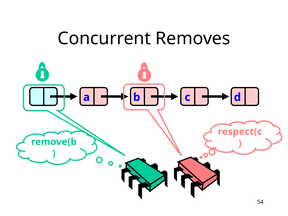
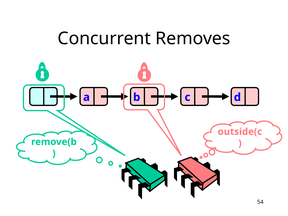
respect(c: respect(c -> outside(c
